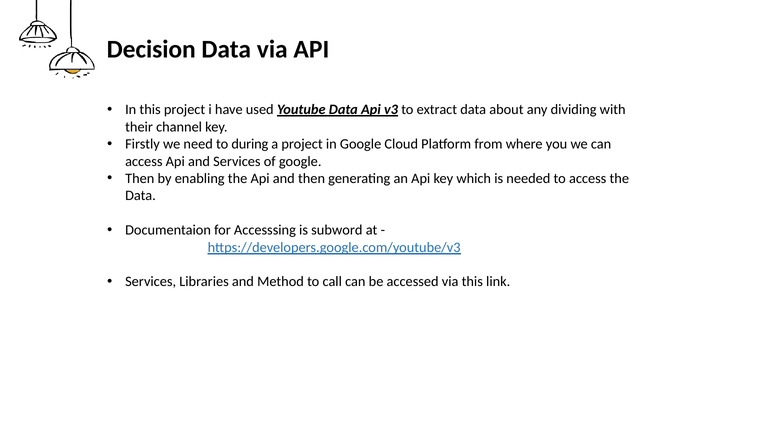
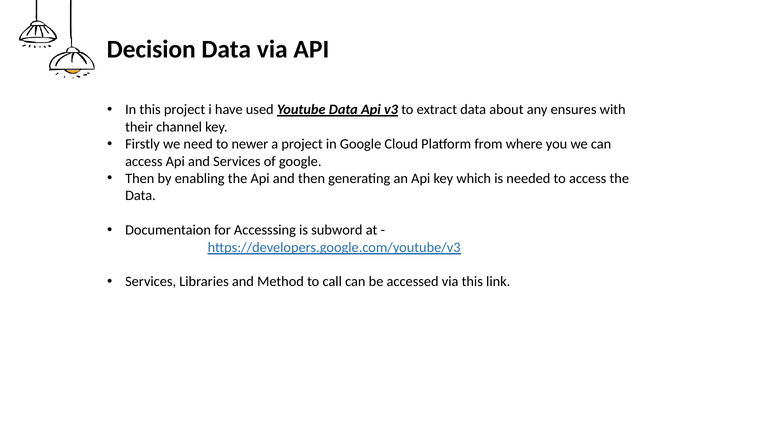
dividing: dividing -> ensures
during: during -> newer
